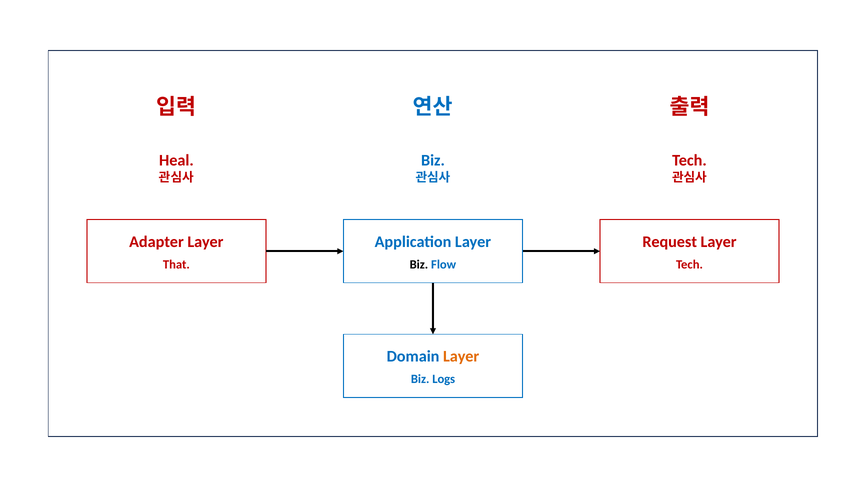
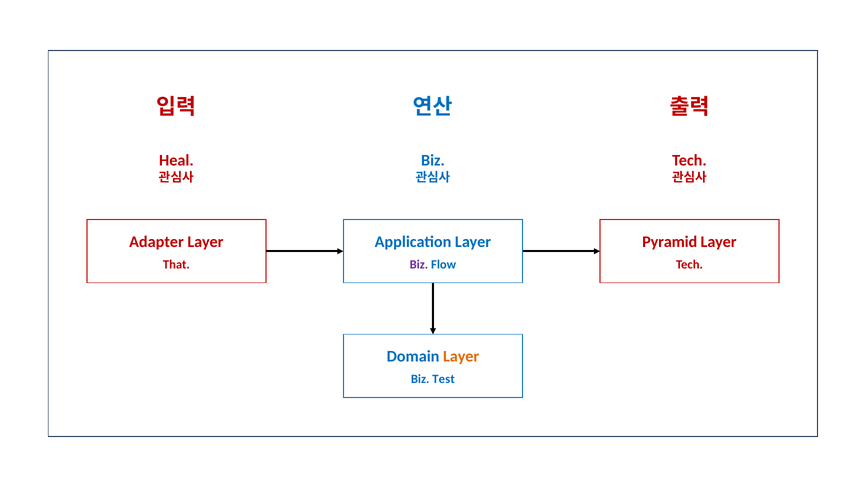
Request: Request -> Pyramid
Biz at (419, 264) colour: black -> purple
Logs: Logs -> Test
